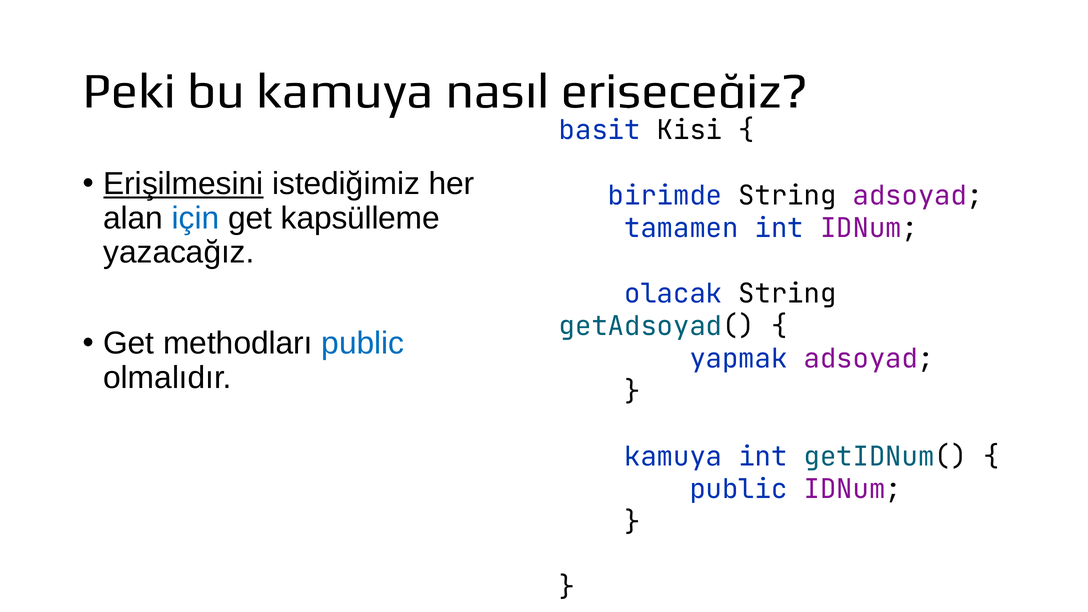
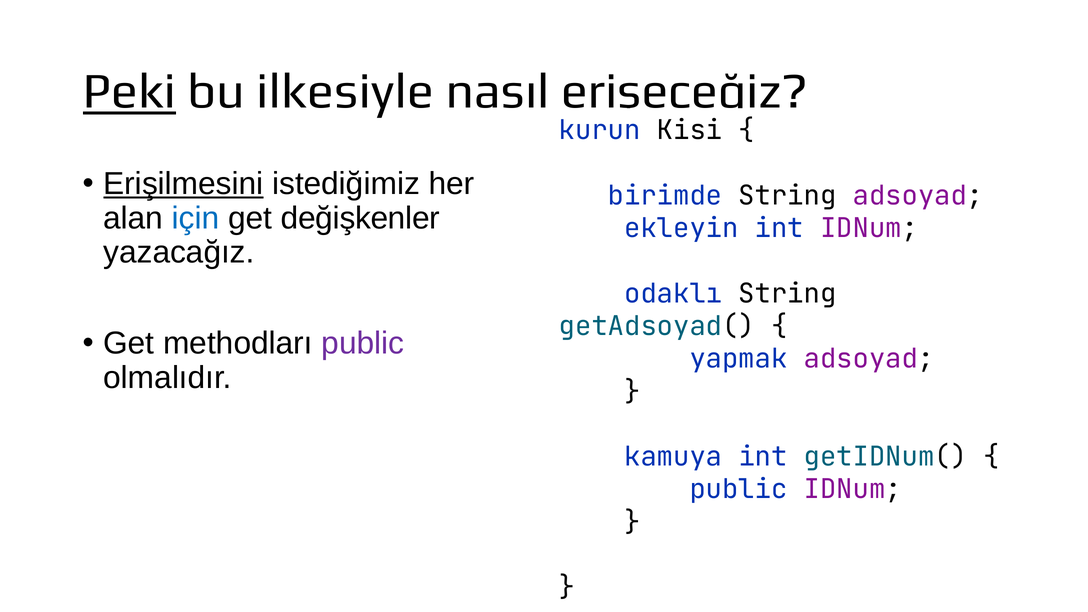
Peki underline: none -> present
bu kamuya: kamuya -> ilkesiyle
basit: basit -> kurun
kapsülleme: kapsülleme -> değişkenler
tamamen: tamamen -> ekleyin
olacak: olacak -> odaklı
public at (363, 343) colour: blue -> purple
